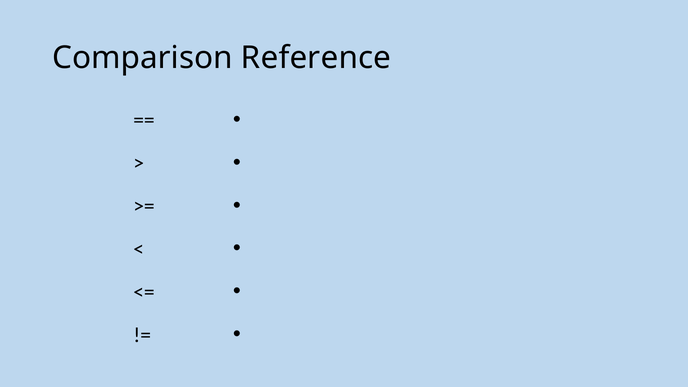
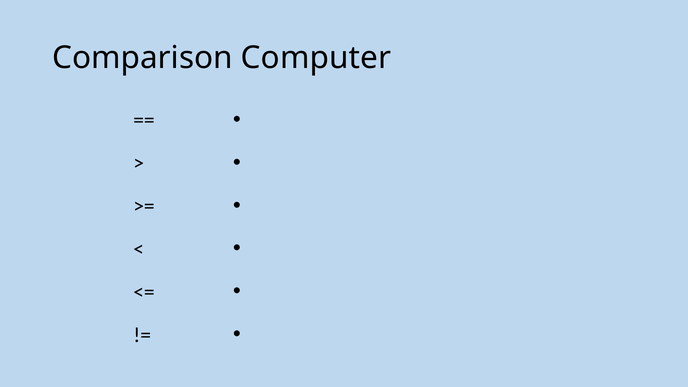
Reference: Reference -> Computer
